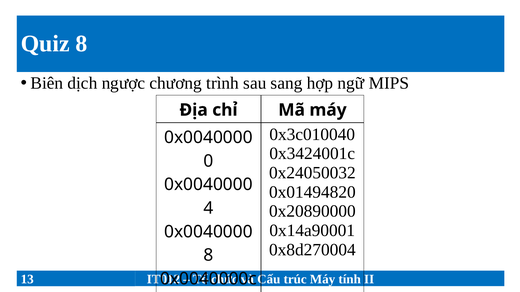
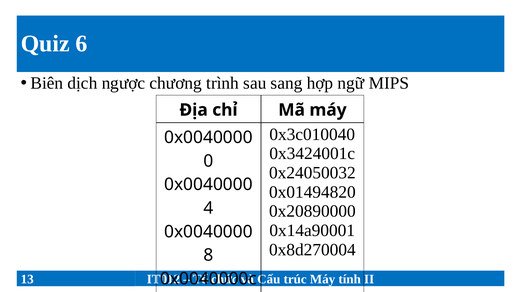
Quiz 8: 8 -> 6
